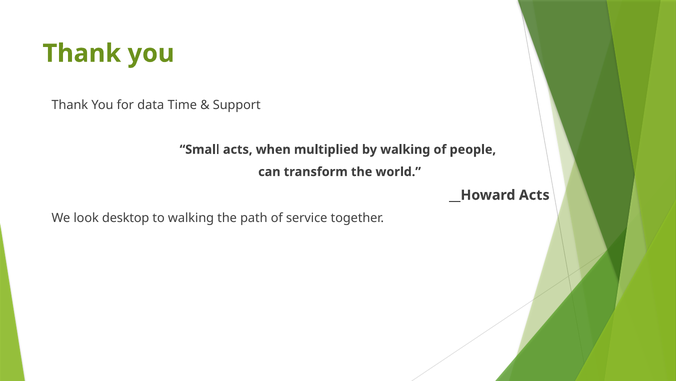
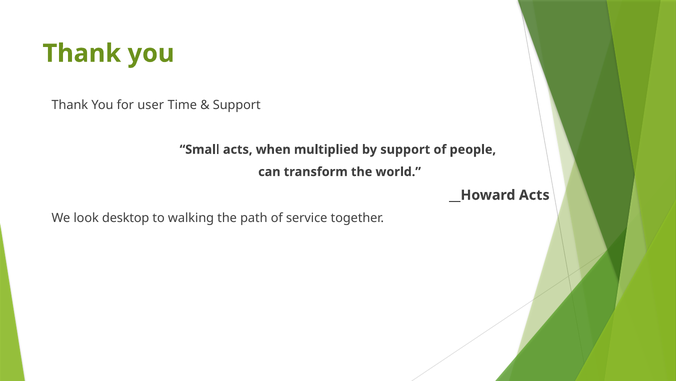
data: data -> user
by walking: walking -> support
